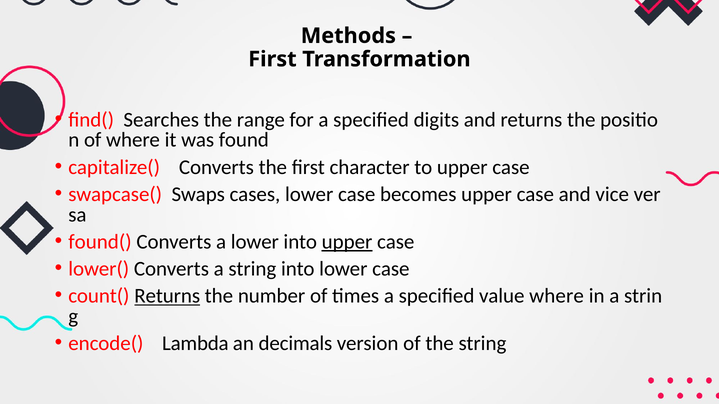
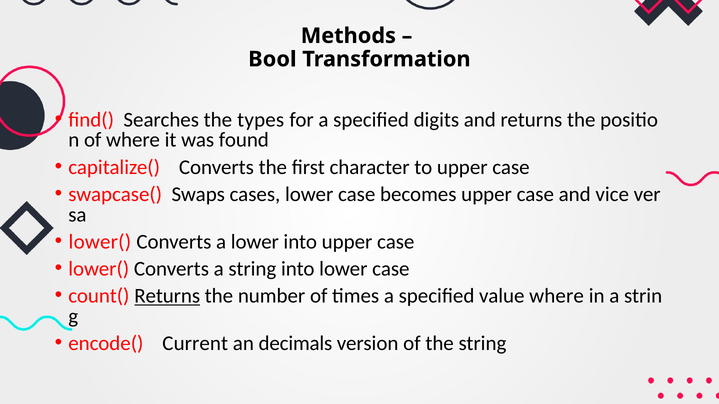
First at (272, 59): First -> Bool
range: range -> types
found( at (100, 242): found( -> lower(
upper at (347, 242) underline: present -> none
Lambda: Lambda -> Current
